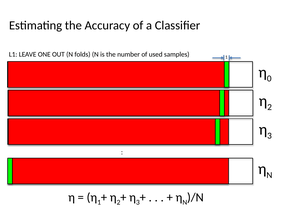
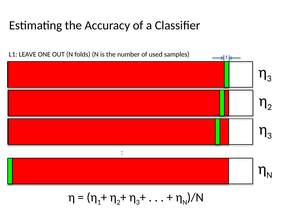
0 at (269, 78): 0 -> 3
